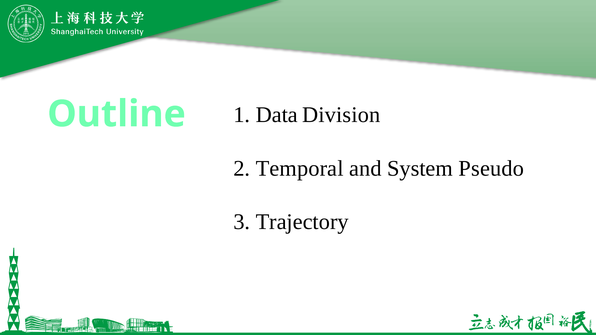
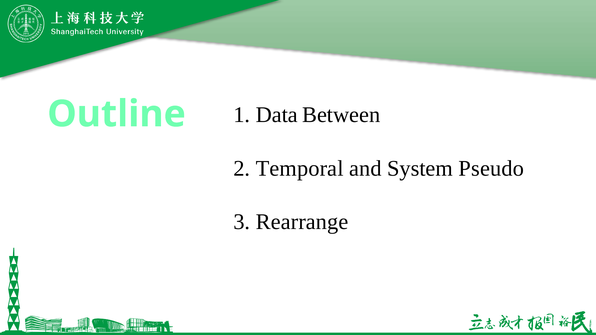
Division: Division -> Between
Trajectory: Trajectory -> Rearrange
